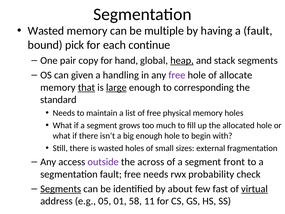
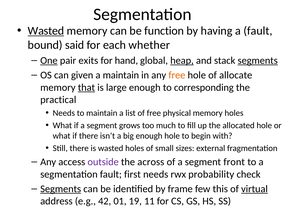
Wasted at (46, 31) underline: none -> present
multiple: multiple -> function
pick: pick -> said
continue: continue -> whether
One underline: none -> present
copy: copy -> exits
segments at (258, 60) underline: none -> present
a handling: handling -> maintain
free at (177, 75) colour: purple -> orange
large underline: present -> none
standard: standard -> practical
fault free: free -> first
about: about -> frame
fast: fast -> this
05: 05 -> 42
58: 58 -> 19
